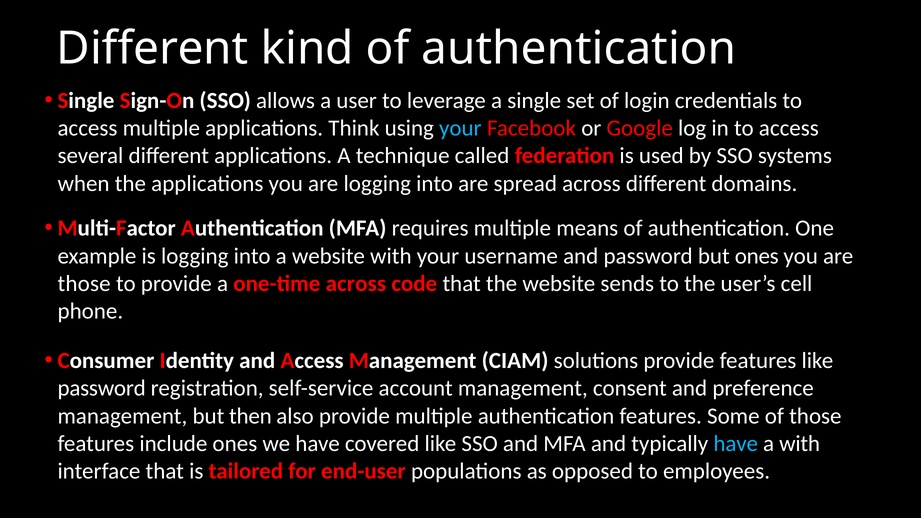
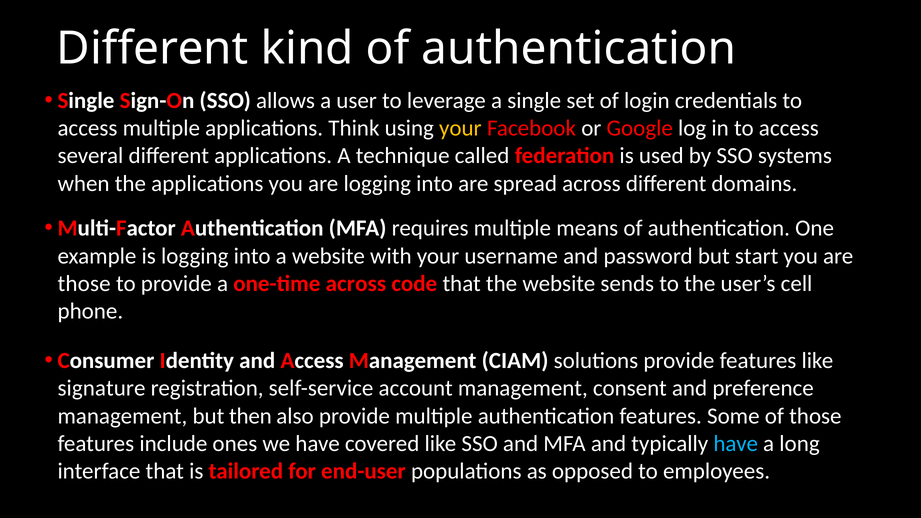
your at (460, 128) colour: light blue -> yellow
but ones: ones -> start
password at (102, 388): password -> signature
a with: with -> long
